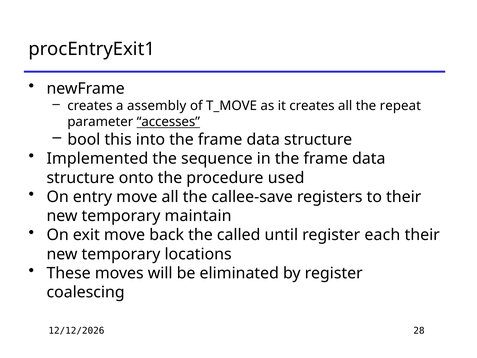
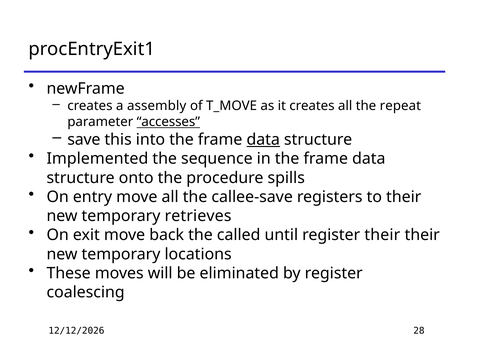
bool: bool -> save
data at (263, 139) underline: none -> present
used: used -> spills
maintain: maintain -> retrieves
register each: each -> their
